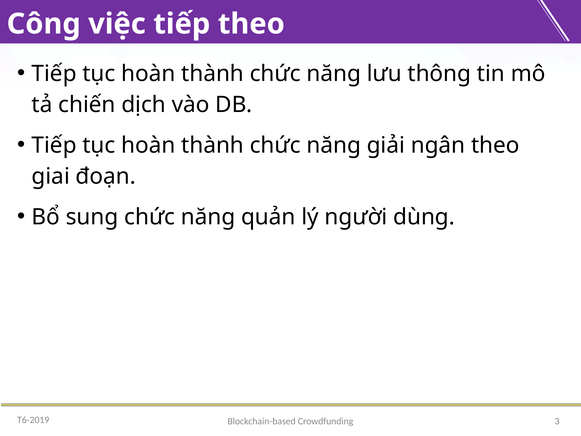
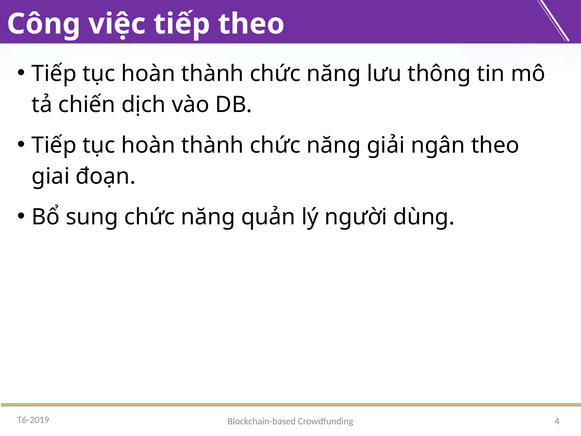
3: 3 -> 4
